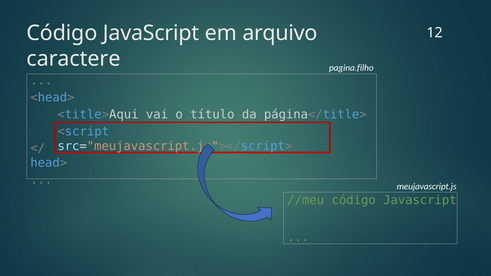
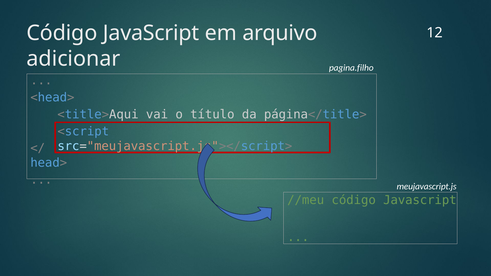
caractere: caractere -> adicionar
